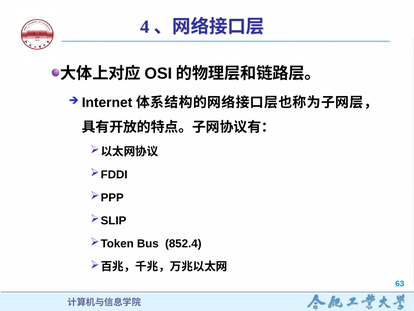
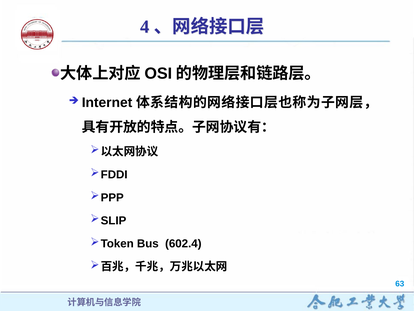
852.4: 852.4 -> 602.4
